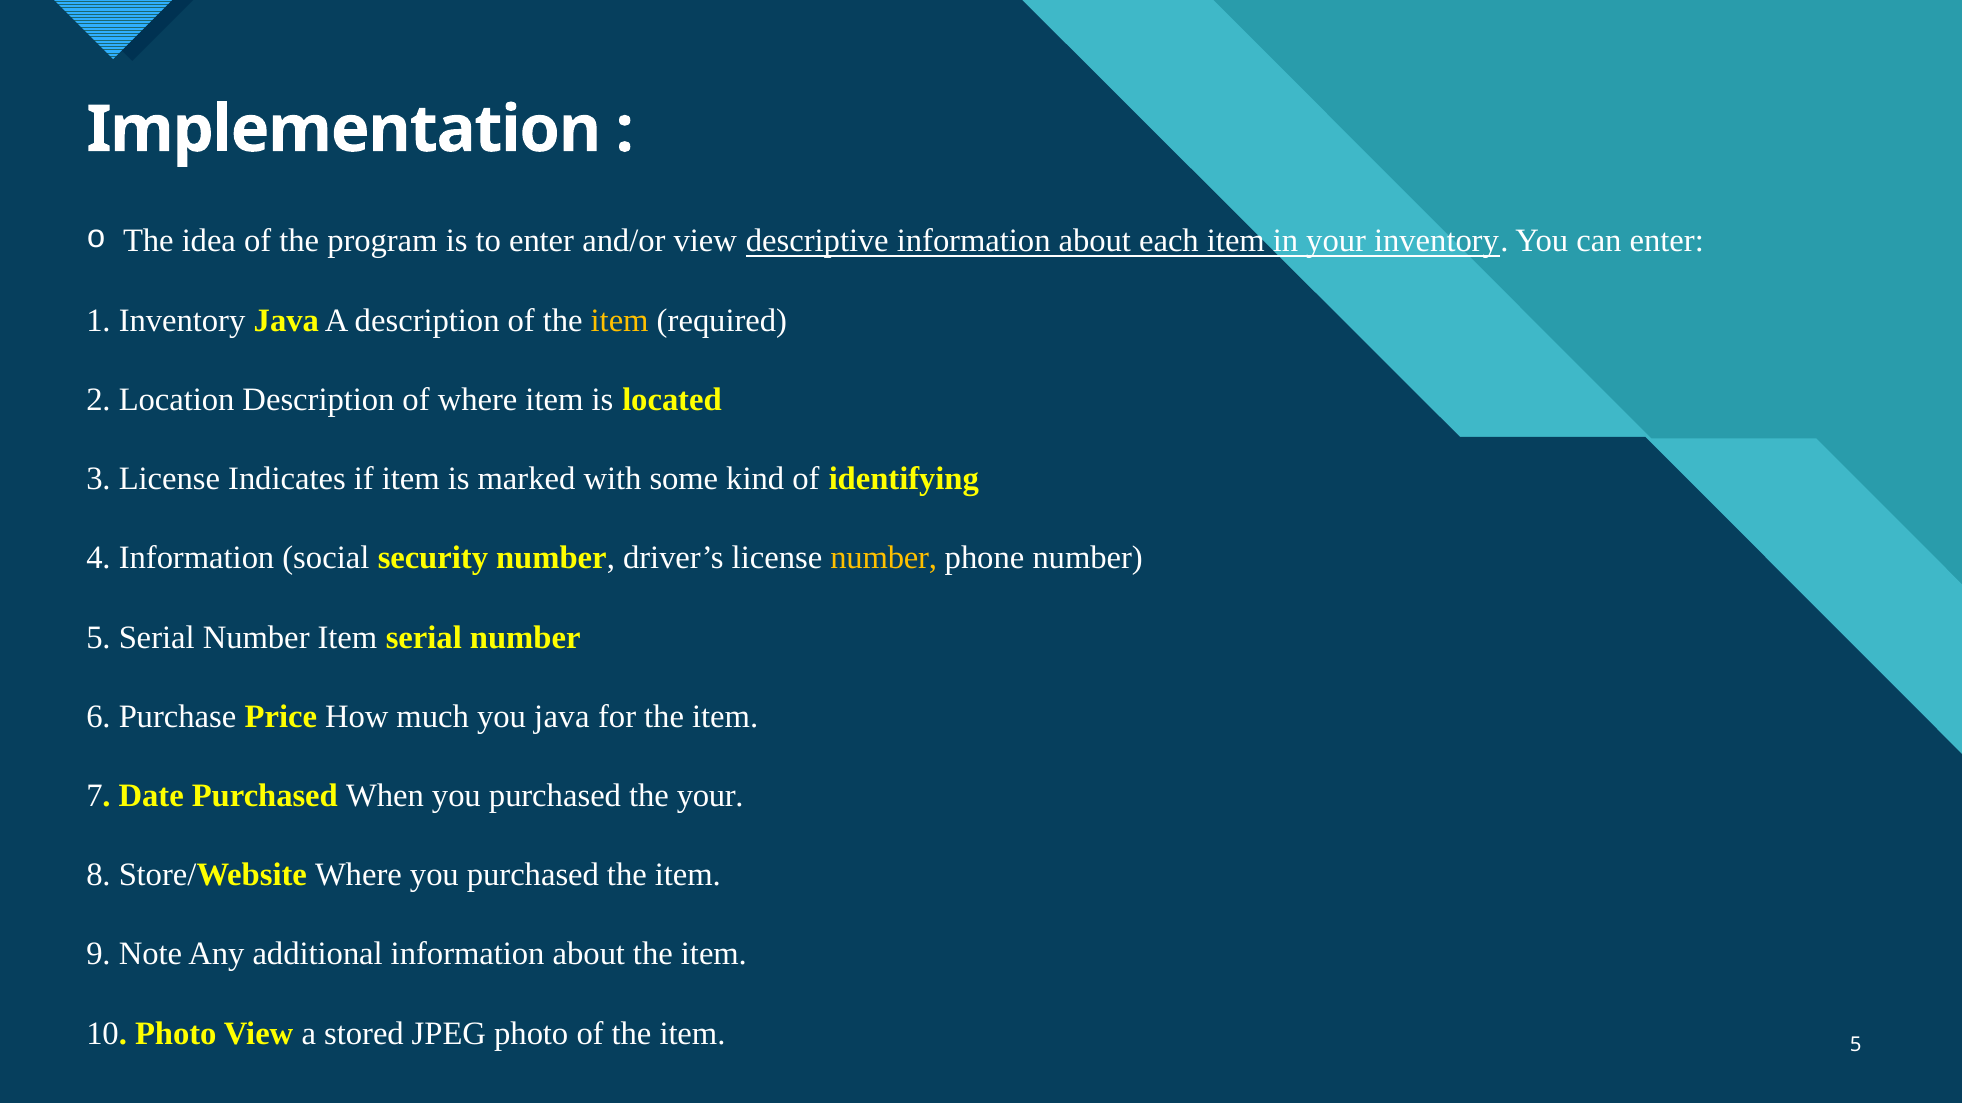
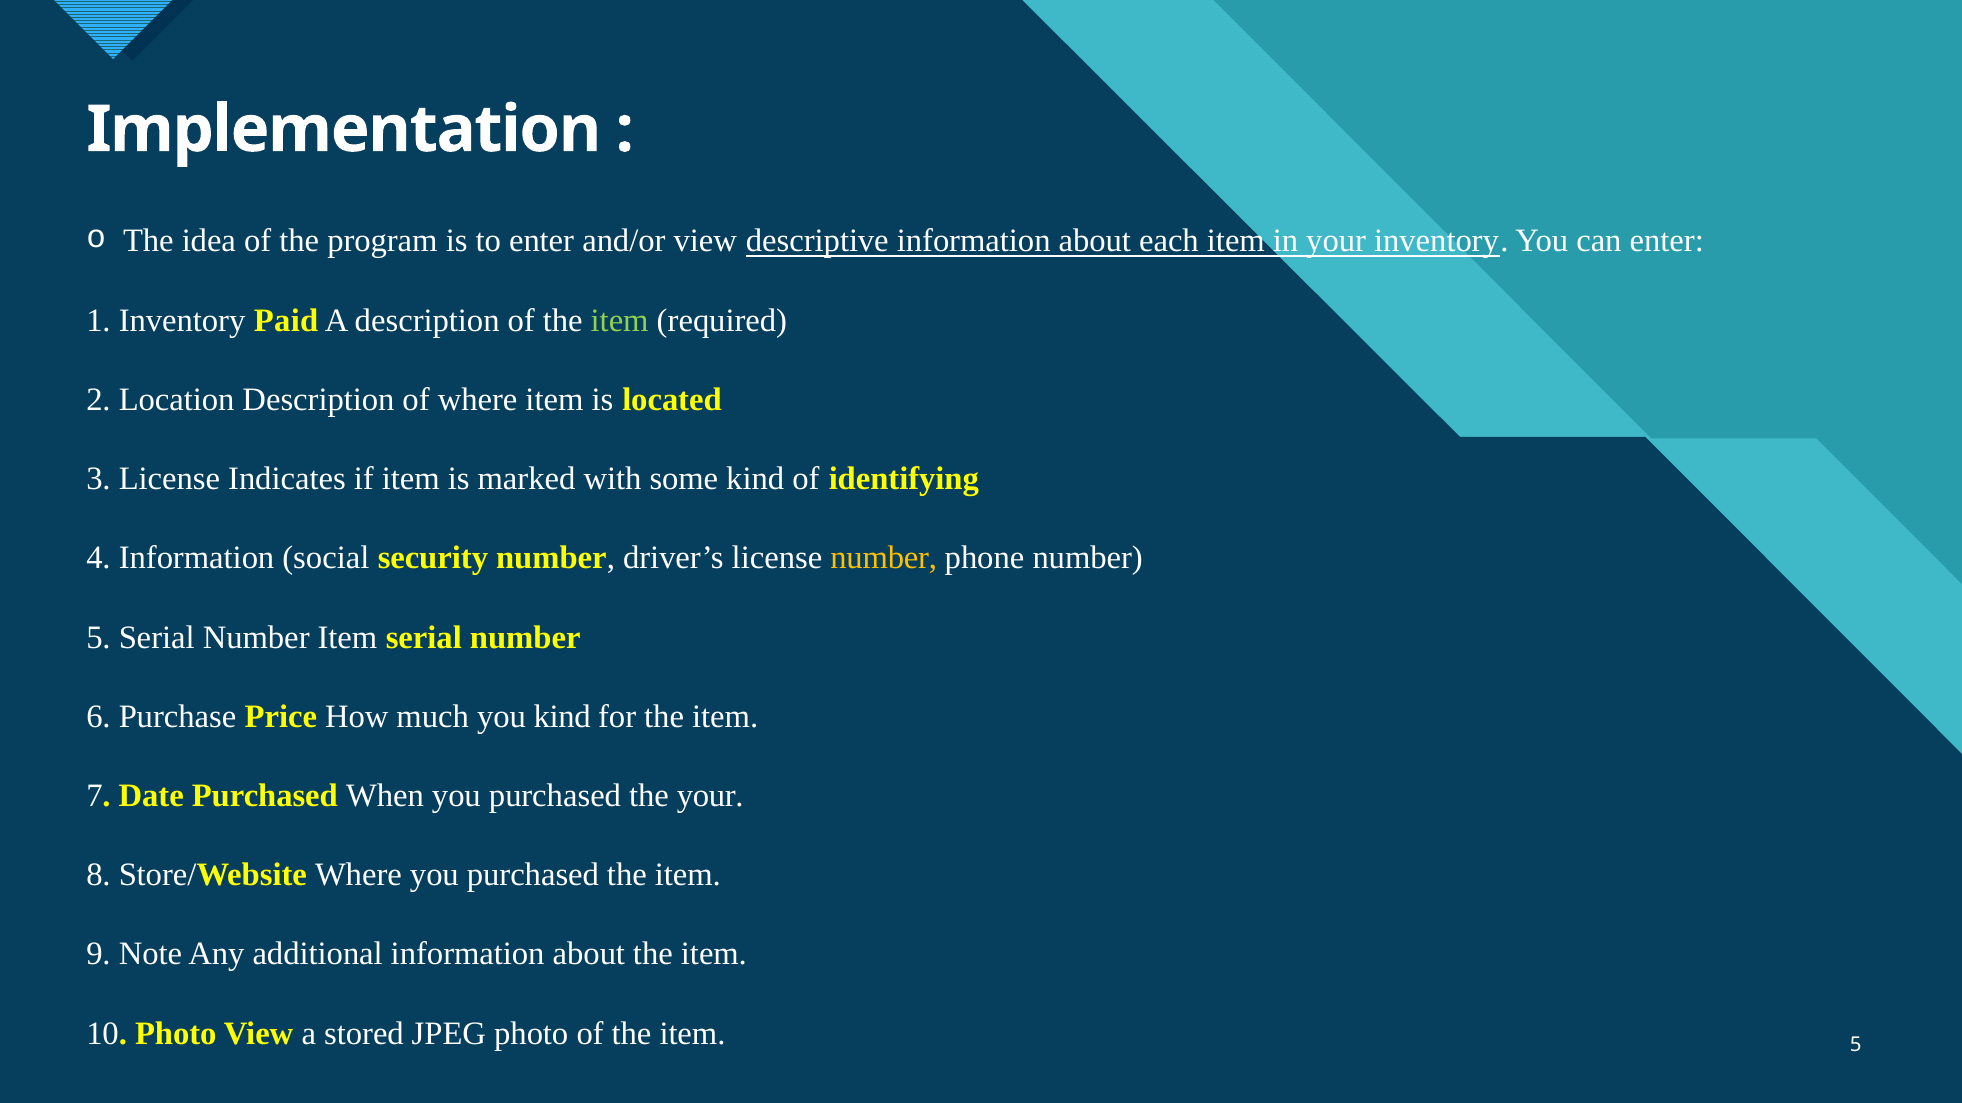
Inventory Java: Java -> Paid
item at (620, 321) colour: yellow -> light green
you java: java -> kind
